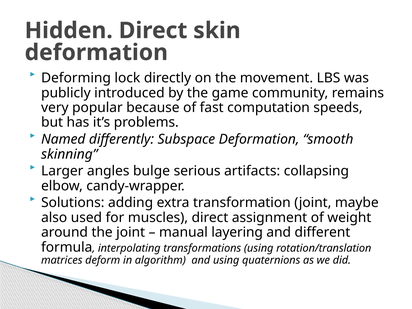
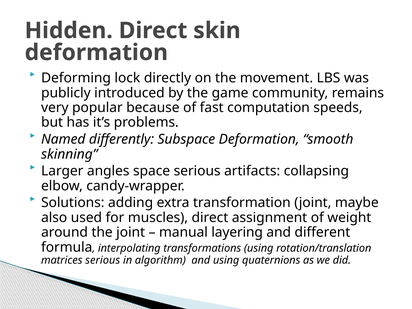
bulge: bulge -> space
matrices deform: deform -> serious
